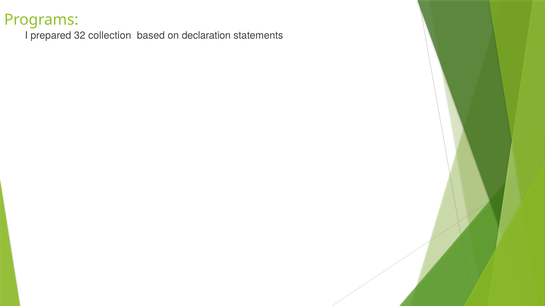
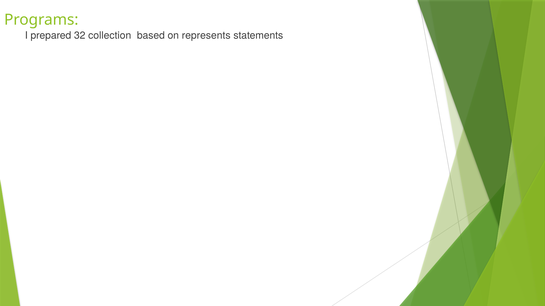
declaration: declaration -> represents
